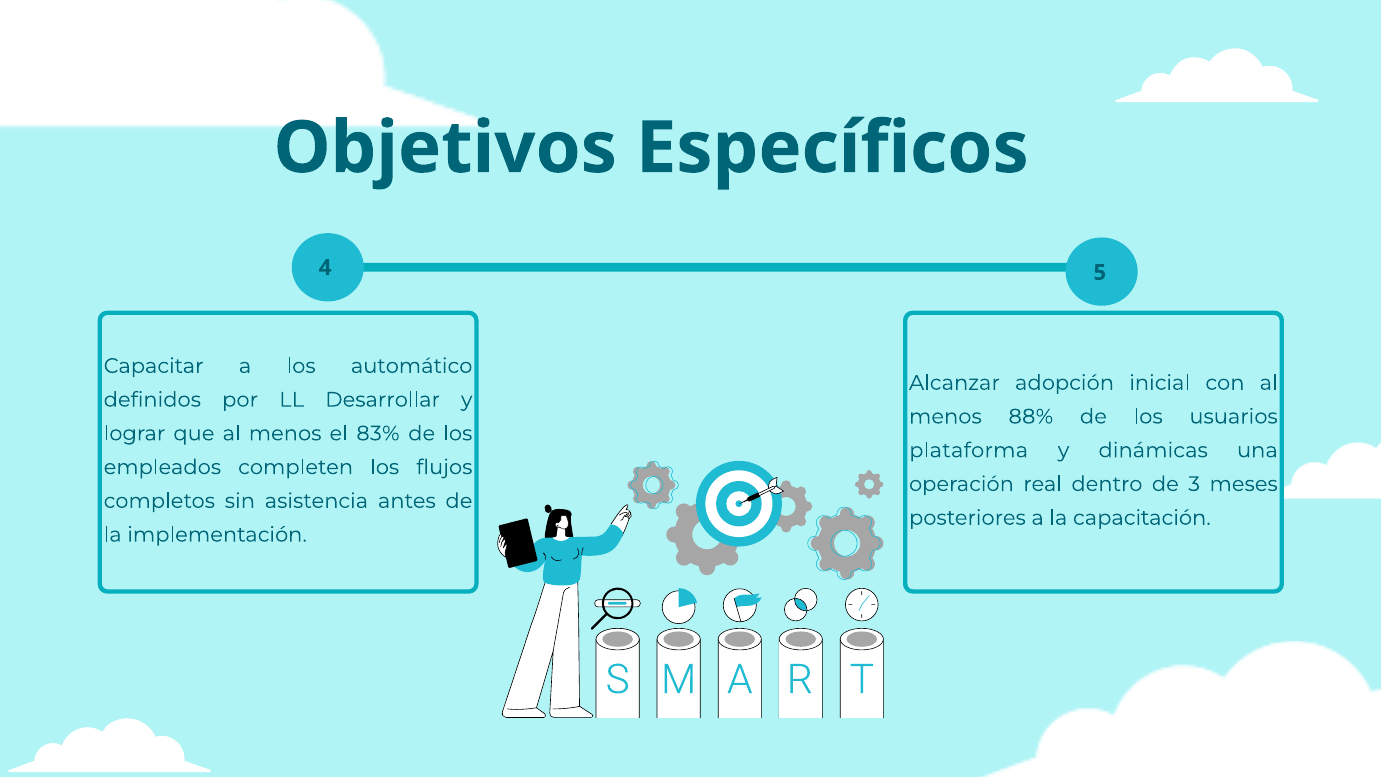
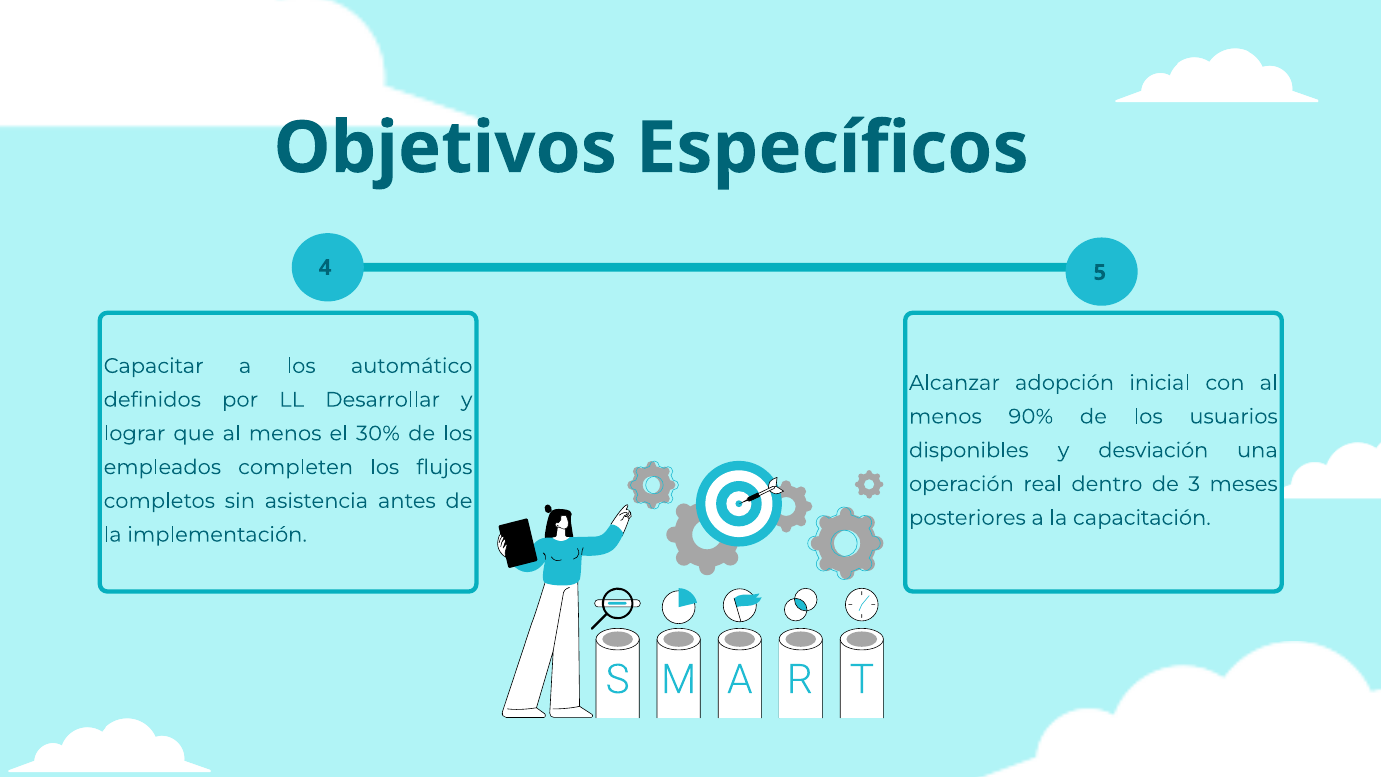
88%: 88% -> 90%
83%: 83% -> 30%
plataforma: plataforma -> disponibles
dinámicas: dinámicas -> desviación
